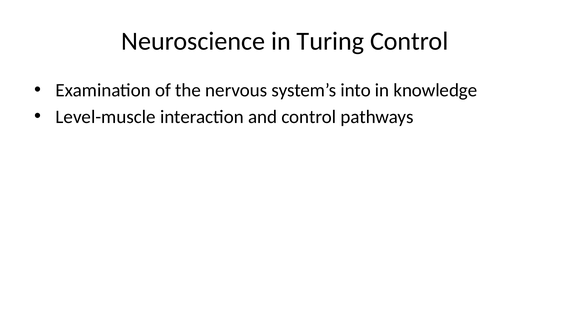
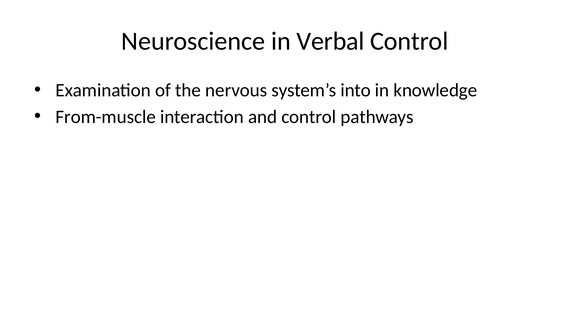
Turing: Turing -> Verbal
Level-muscle: Level-muscle -> From-muscle
